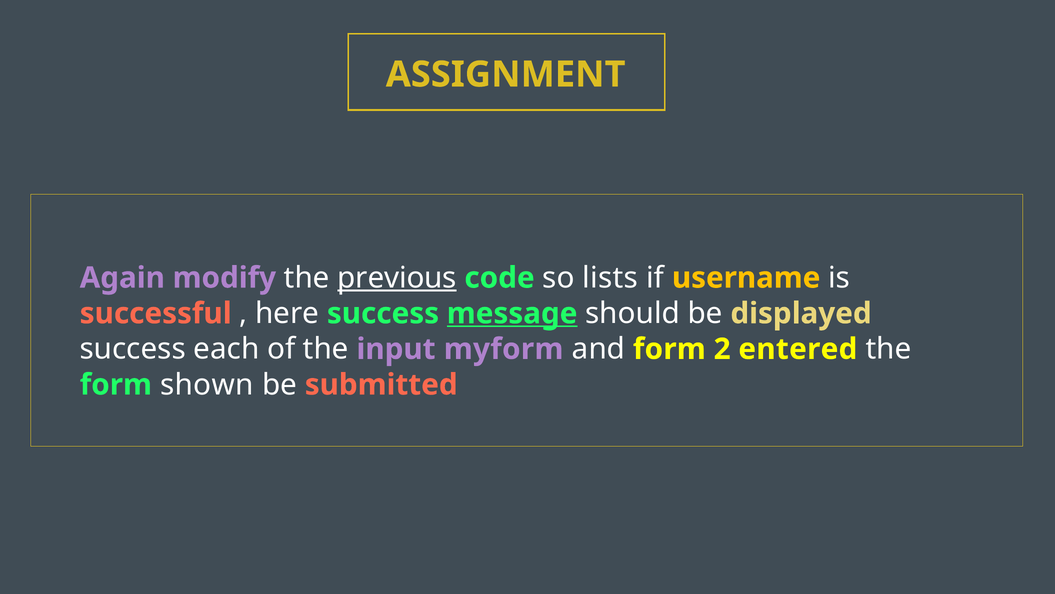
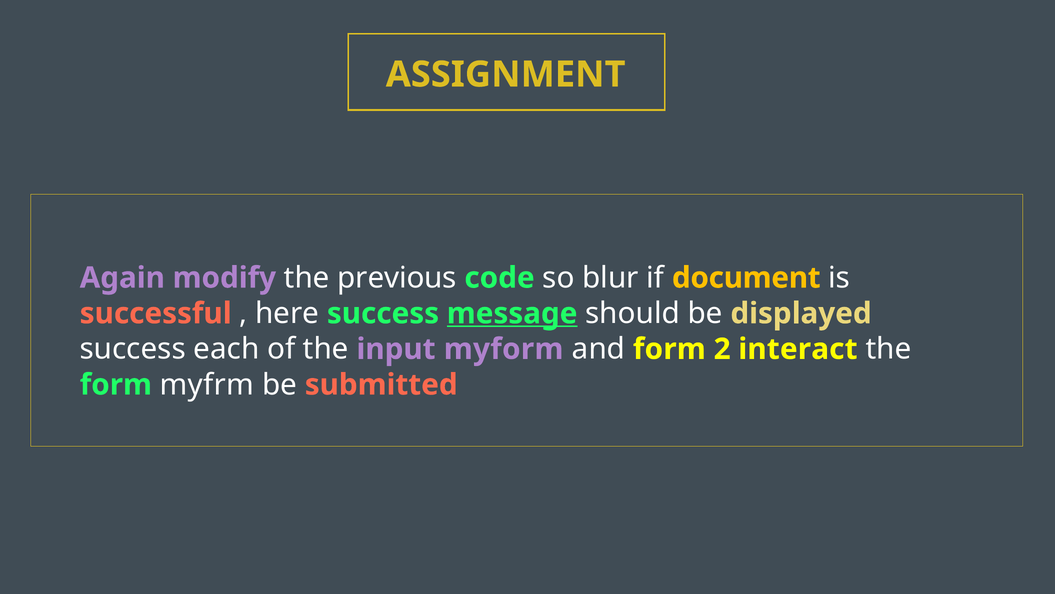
previous underline: present -> none
lists: lists -> blur
username: username -> document
entered: entered -> interact
shown: shown -> myfrm
